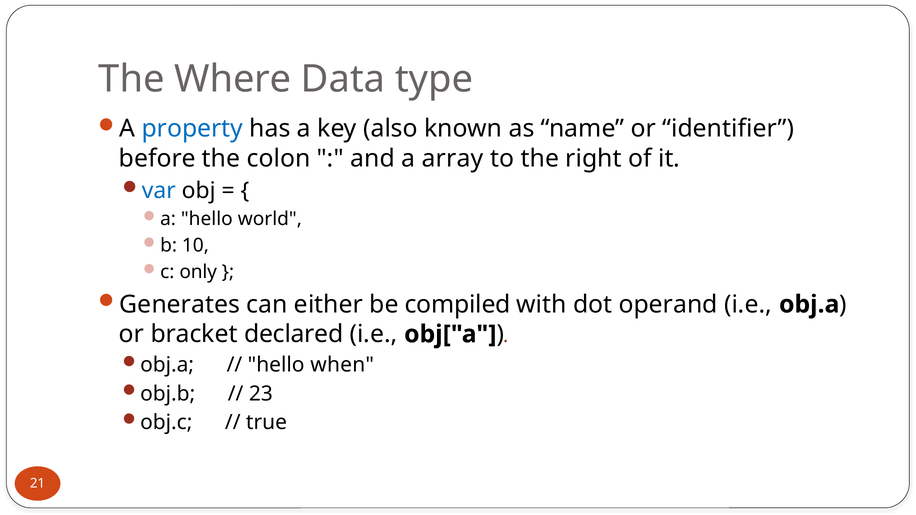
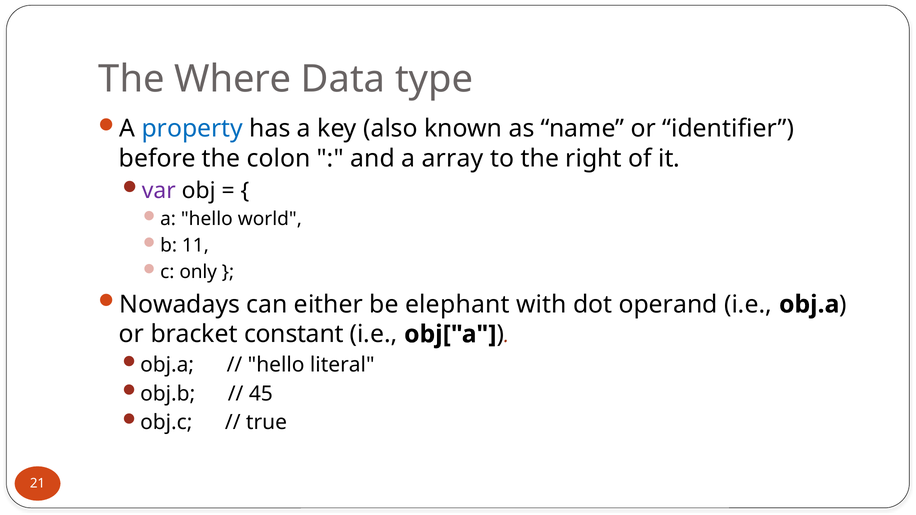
var colour: blue -> purple
10: 10 -> 11
Generates: Generates -> Nowadays
compiled: compiled -> elephant
declared: declared -> constant
when: when -> literal
23: 23 -> 45
